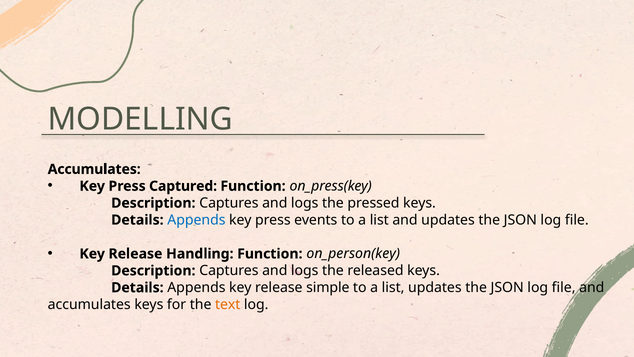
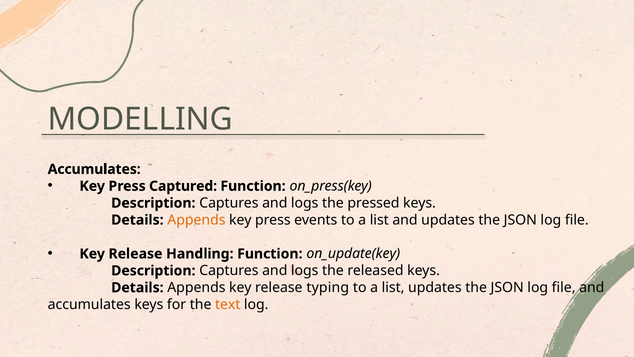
Appends at (196, 220) colour: blue -> orange
on_person(key: on_person(key -> on_update(key
simple: simple -> typing
